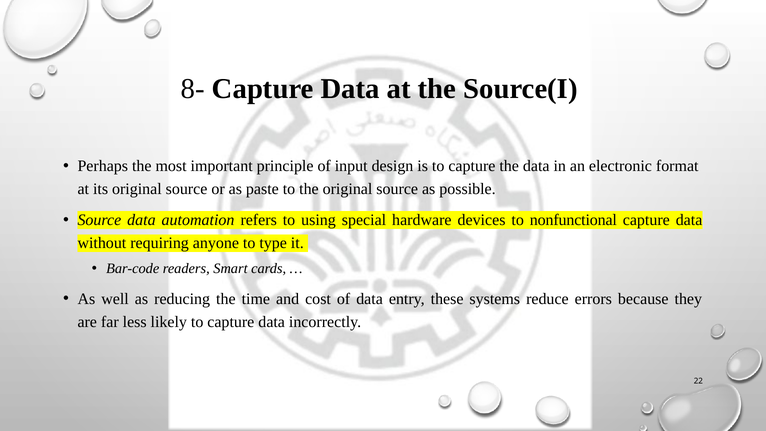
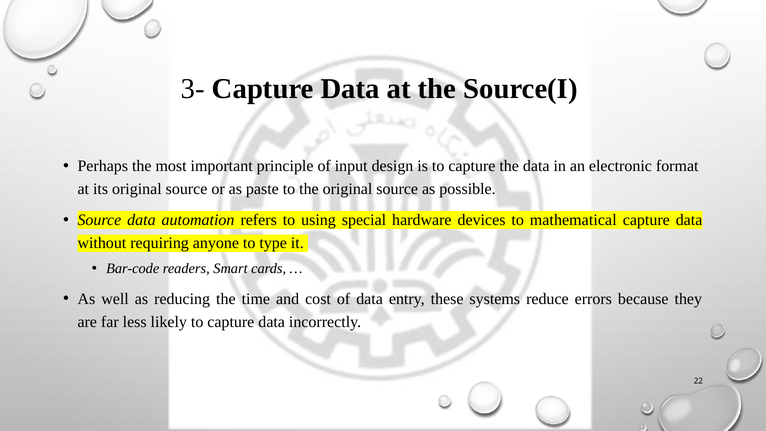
8-: 8- -> 3-
nonfunctional: nonfunctional -> mathematical
